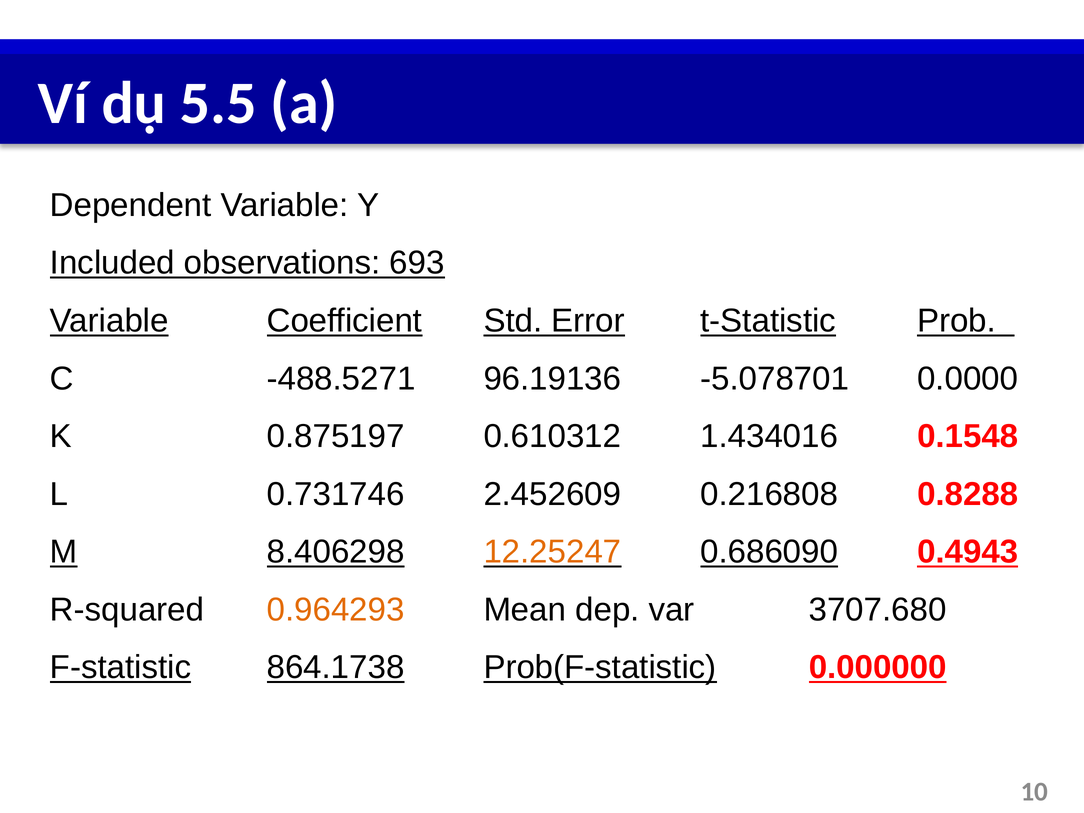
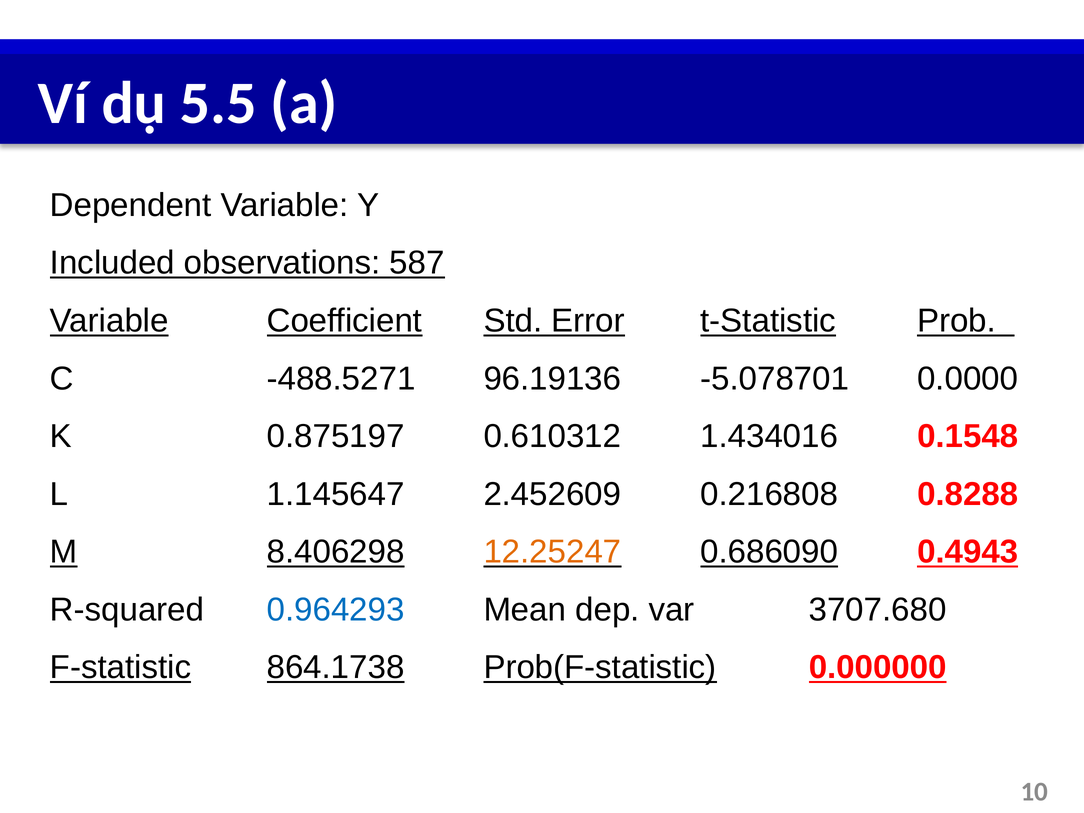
693: 693 -> 587
0.731746: 0.731746 -> 1.145647
0.964293 colour: orange -> blue
